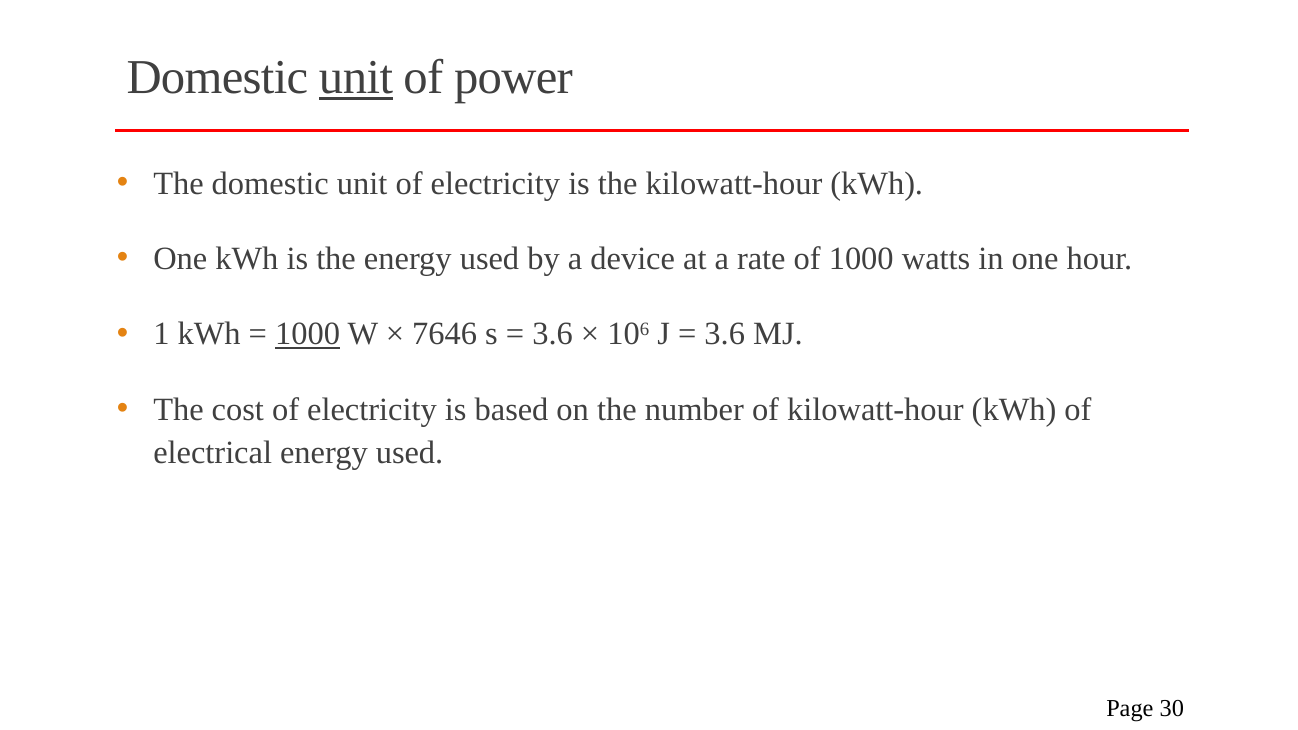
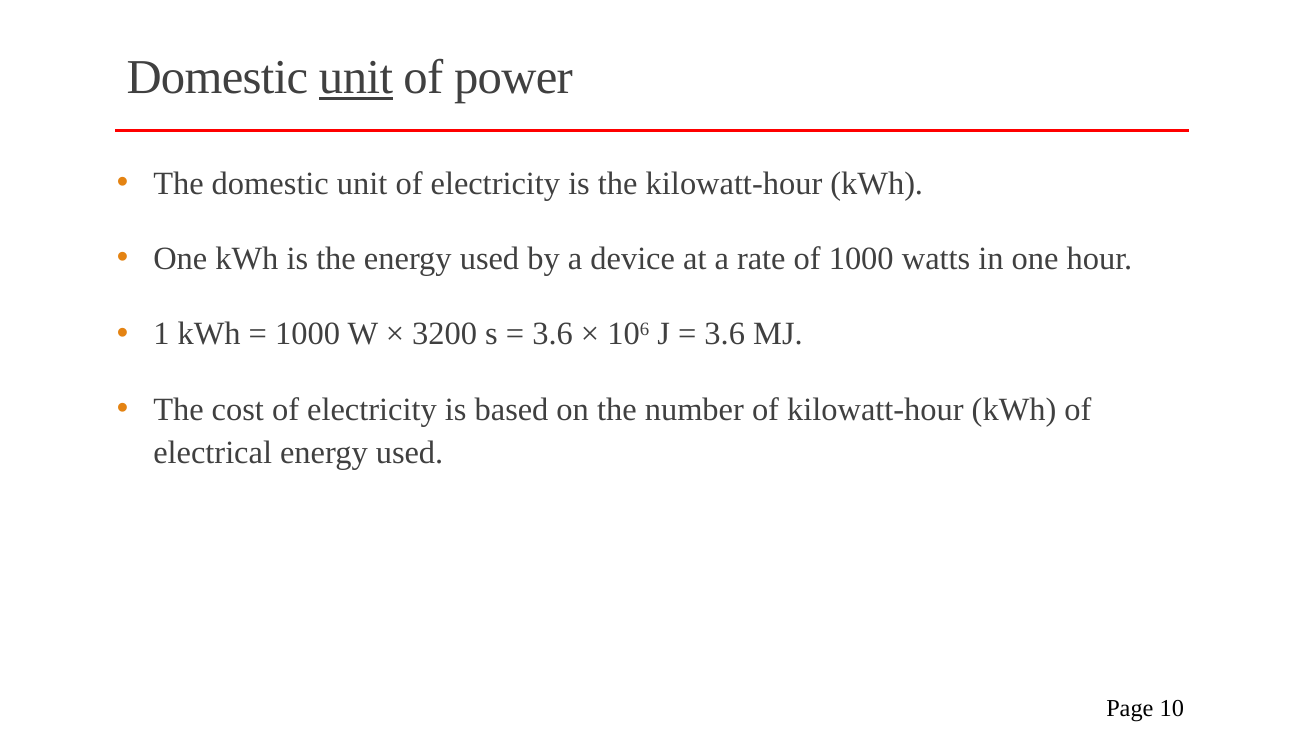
1000 at (308, 334) underline: present -> none
7646: 7646 -> 3200
30: 30 -> 10
